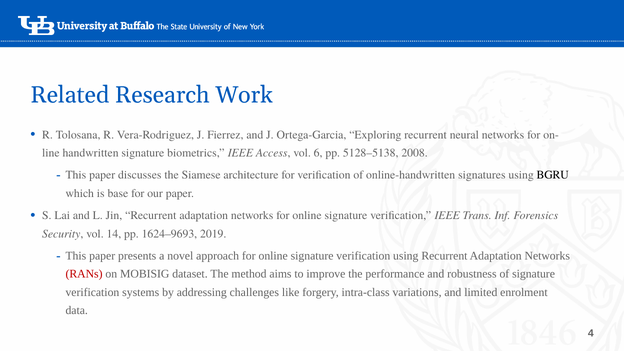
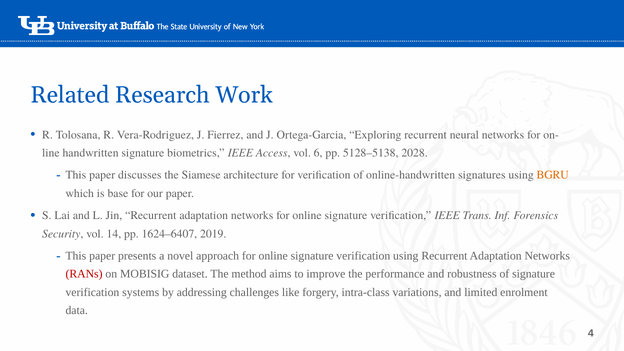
2008: 2008 -> 2028
BGRU colour: black -> orange
1624–9693: 1624–9693 -> 1624–6407
